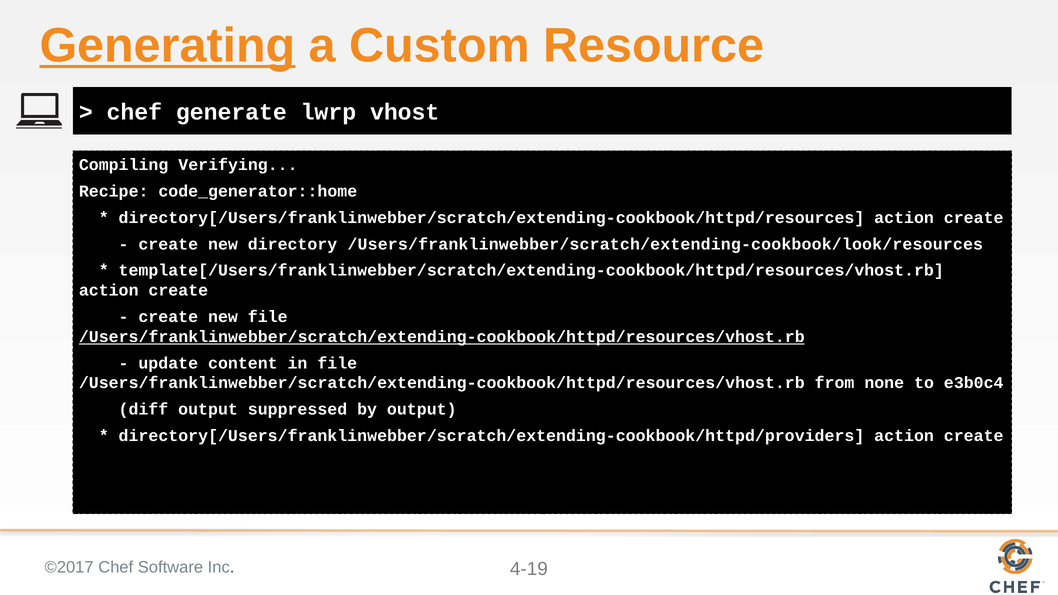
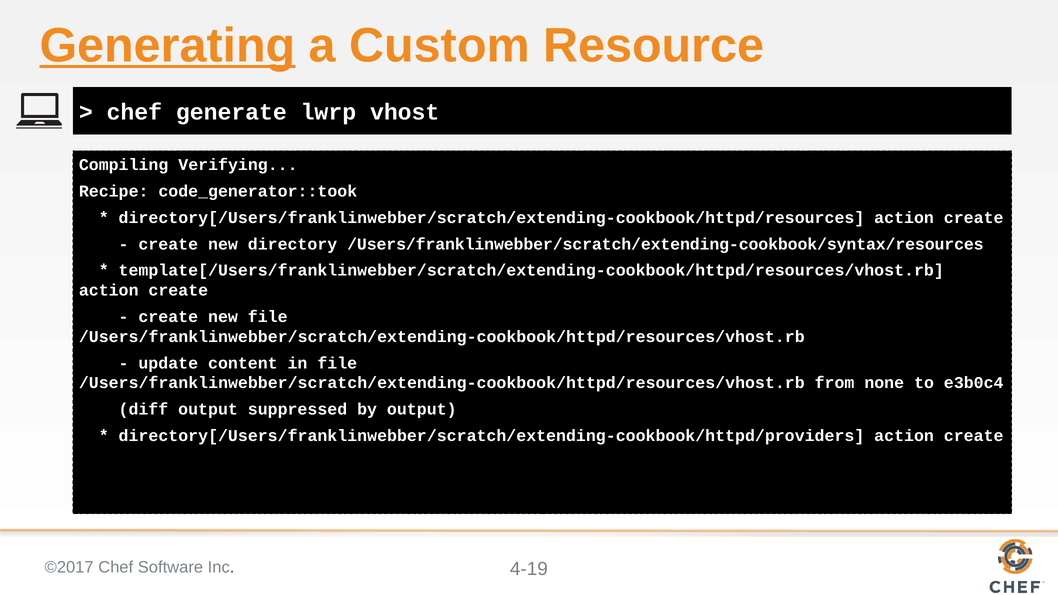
code_generator::home: code_generator::home -> code_generator::took
/Users/franklinwebber/scratch/extending-cookbook/look/resources: /Users/franklinwebber/scratch/extending-cookbook/look/resources -> /Users/franklinwebber/scratch/extending-cookbook/syntax/resources
/Users/franklinwebber/scratch/extending-cookbook/httpd/resources/vhost.rb at (442, 337) underline: present -> none
